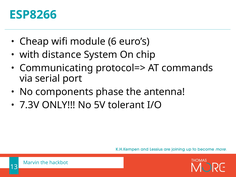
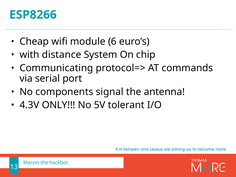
phase: phase -> signal
7.3V: 7.3V -> 4.3V
